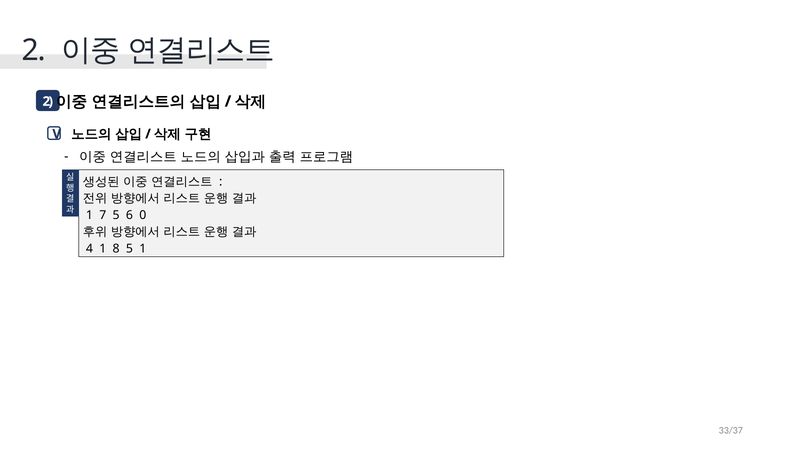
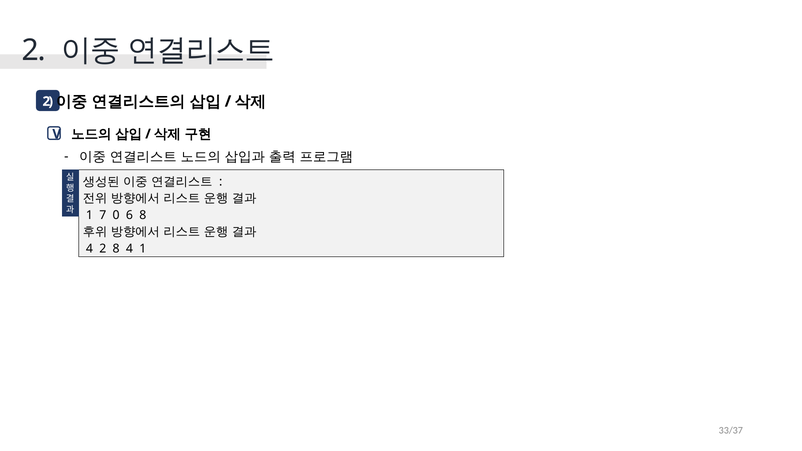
7 5: 5 -> 0
6 0: 0 -> 8
4 1: 1 -> 2
8 5: 5 -> 4
